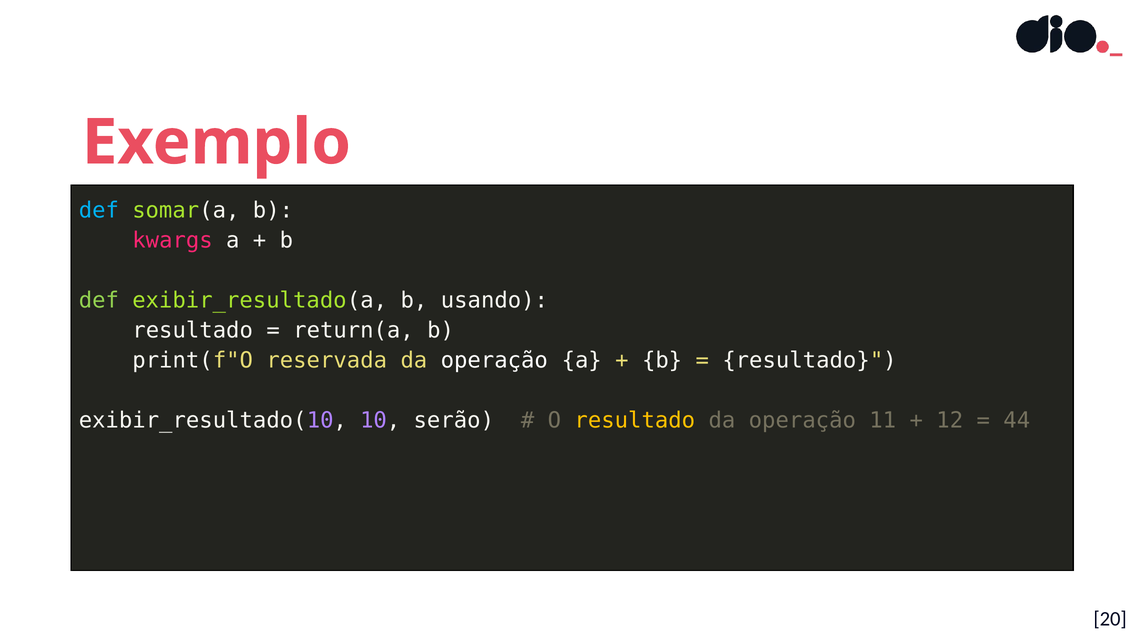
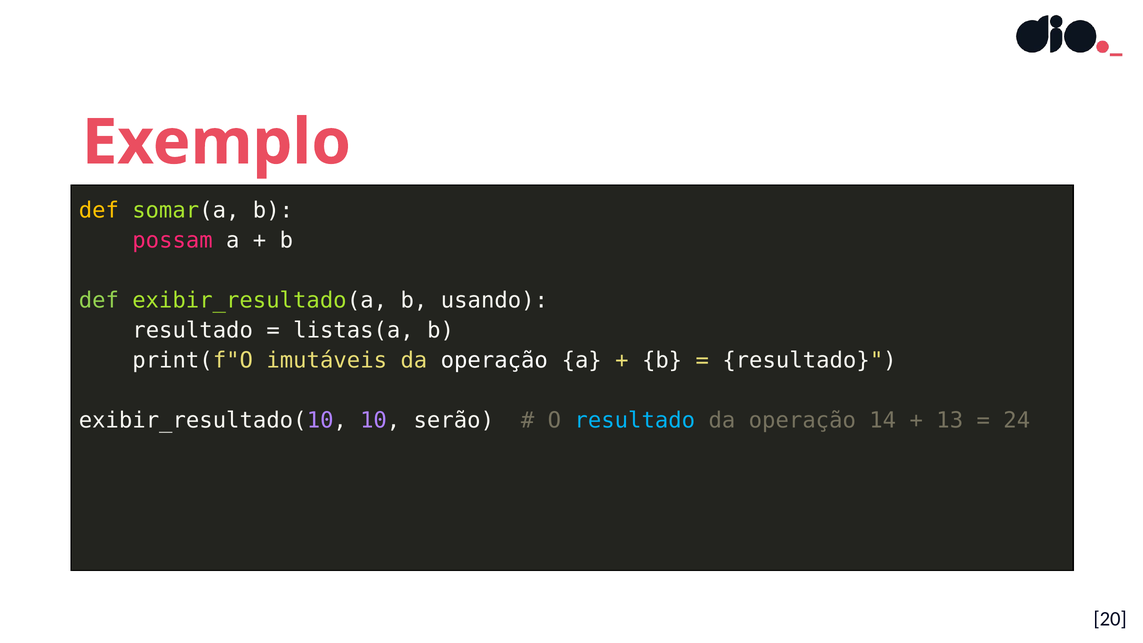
def at (99, 210) colour: light blue -> yellow
kwargs: kwargs -> possam
return(a: return(a -> listas(a
reservada: reservada -> imutáveis
resultado at (635, 421) colour: yellow -> light blue
11: 11 -> 14
12: 12 -> 13
44: 44 -> 24
